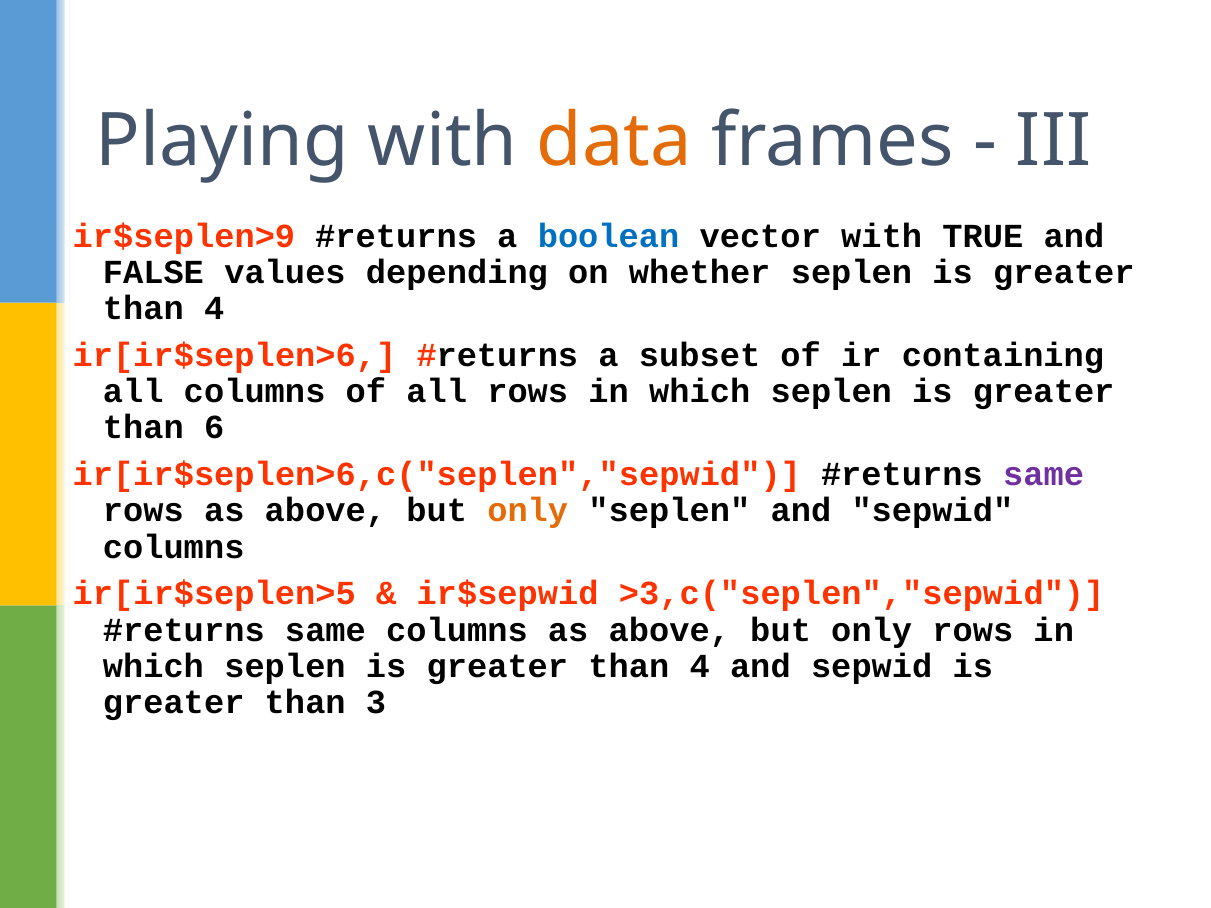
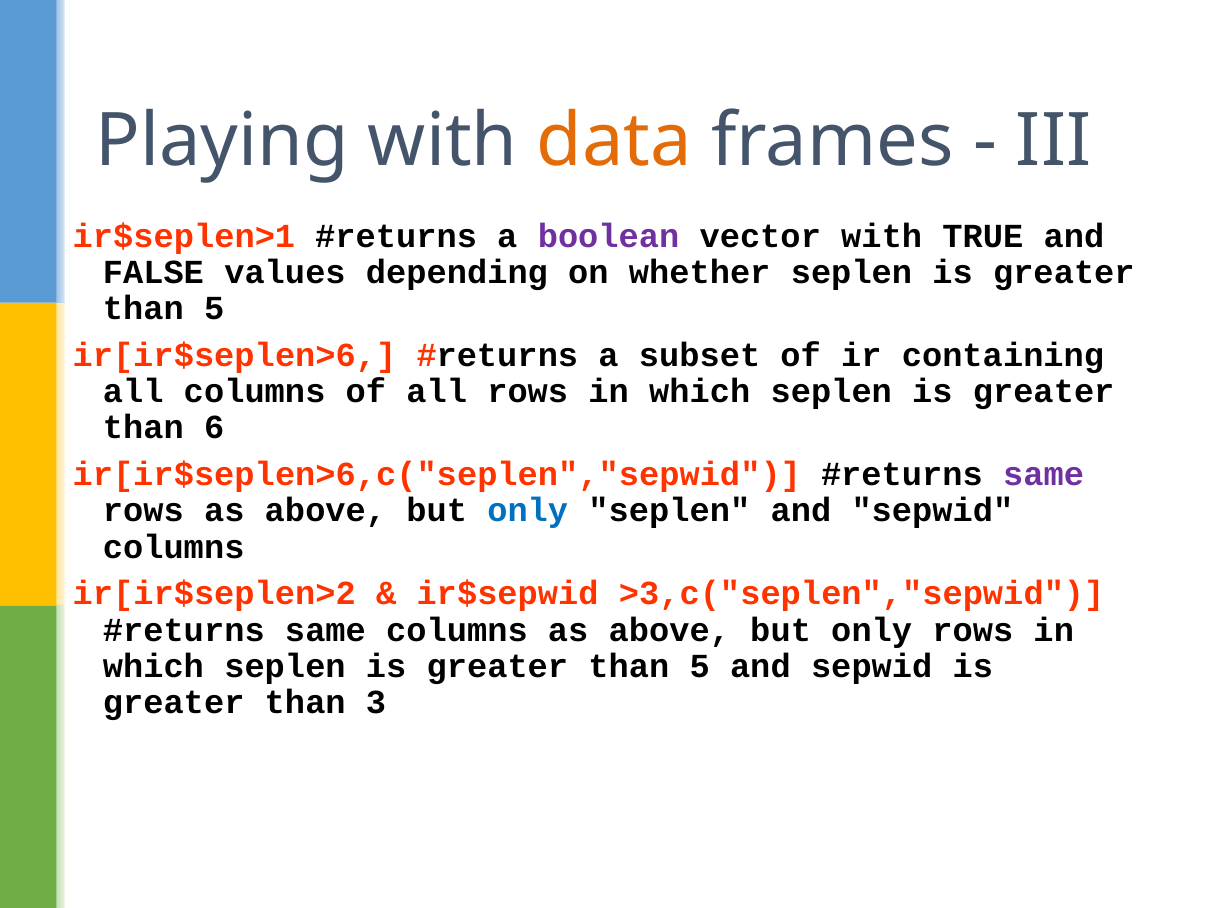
ir$seplen>9: ir$seplen>9 -> ir$seplen>1
boolean colour: blue -> purple
4 at (214, 309): 4 -> 5
only at (528, 511) colour: orange -> blue
ir[ir$seplen>5: ir[ir$seplen>5 -> ir[ir$seplen>2
4 at (700, 666): 4 -> 5
